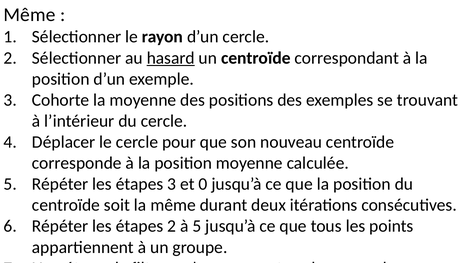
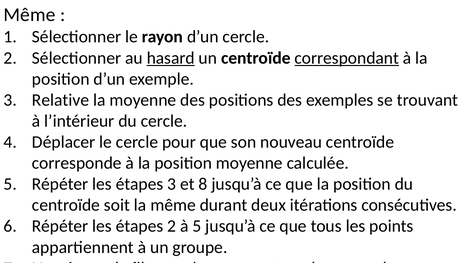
correspondant underline: none -> present
Cohorte: Cohorte -> Relative
0: 0 -> 8
